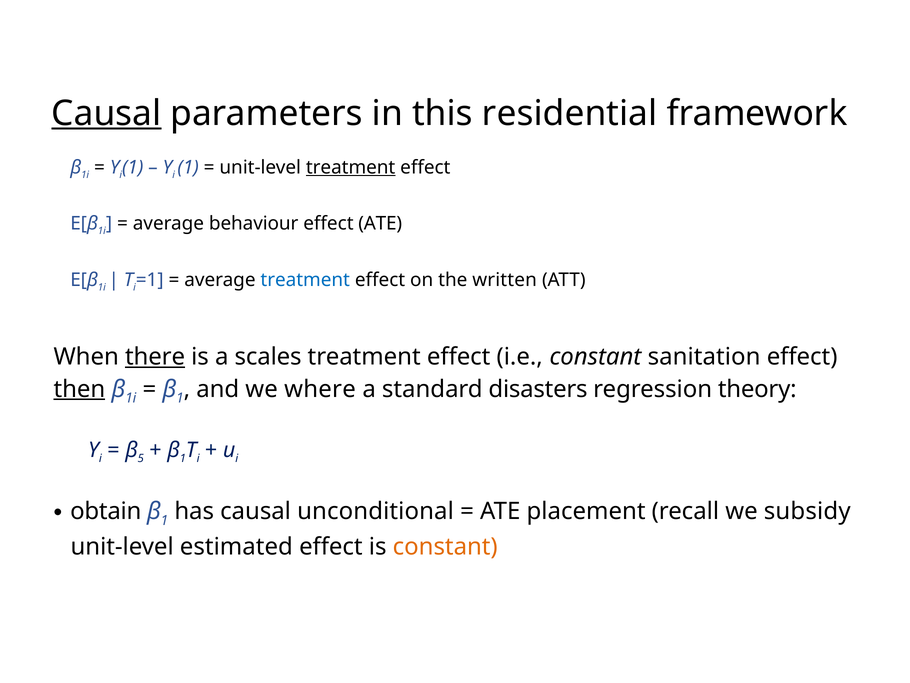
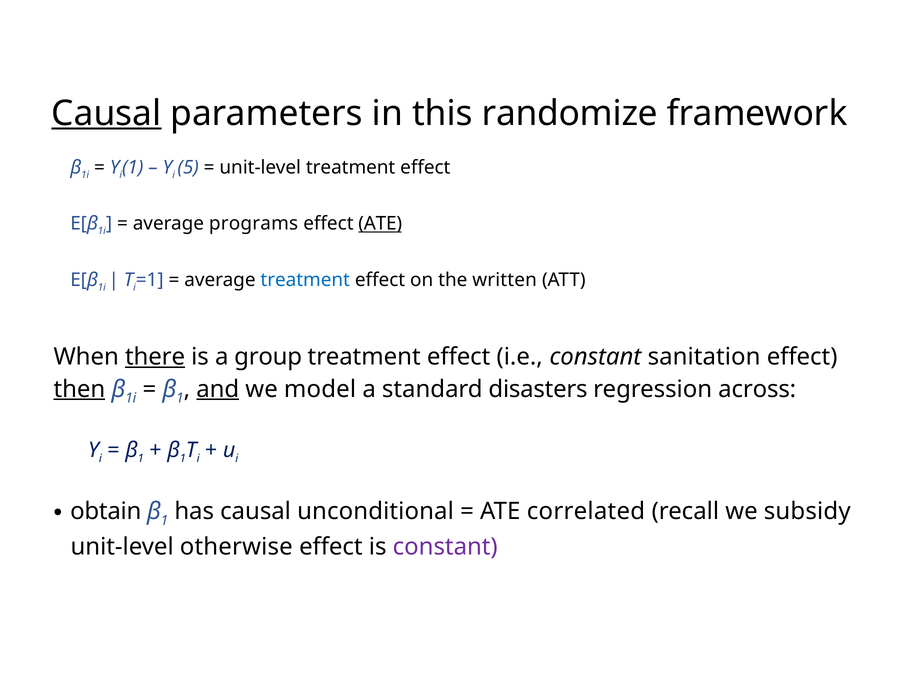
residential: residential -> randomize
1 at (188, 167): 1 -> 5
treatment at (351, 167) underline: present -> none
behaviour: behaviour -> programs
ATE at (380, 224) underline: none -> present
scales: scales -> group
and underline: none -> present
where: where -> model
theory: theory -> across
5 at (141, 458): 5 -> 1
placement: placement -> correlated
estimated: estimated -> otherwise
constant at (445, 547) colour: orange -> purple
